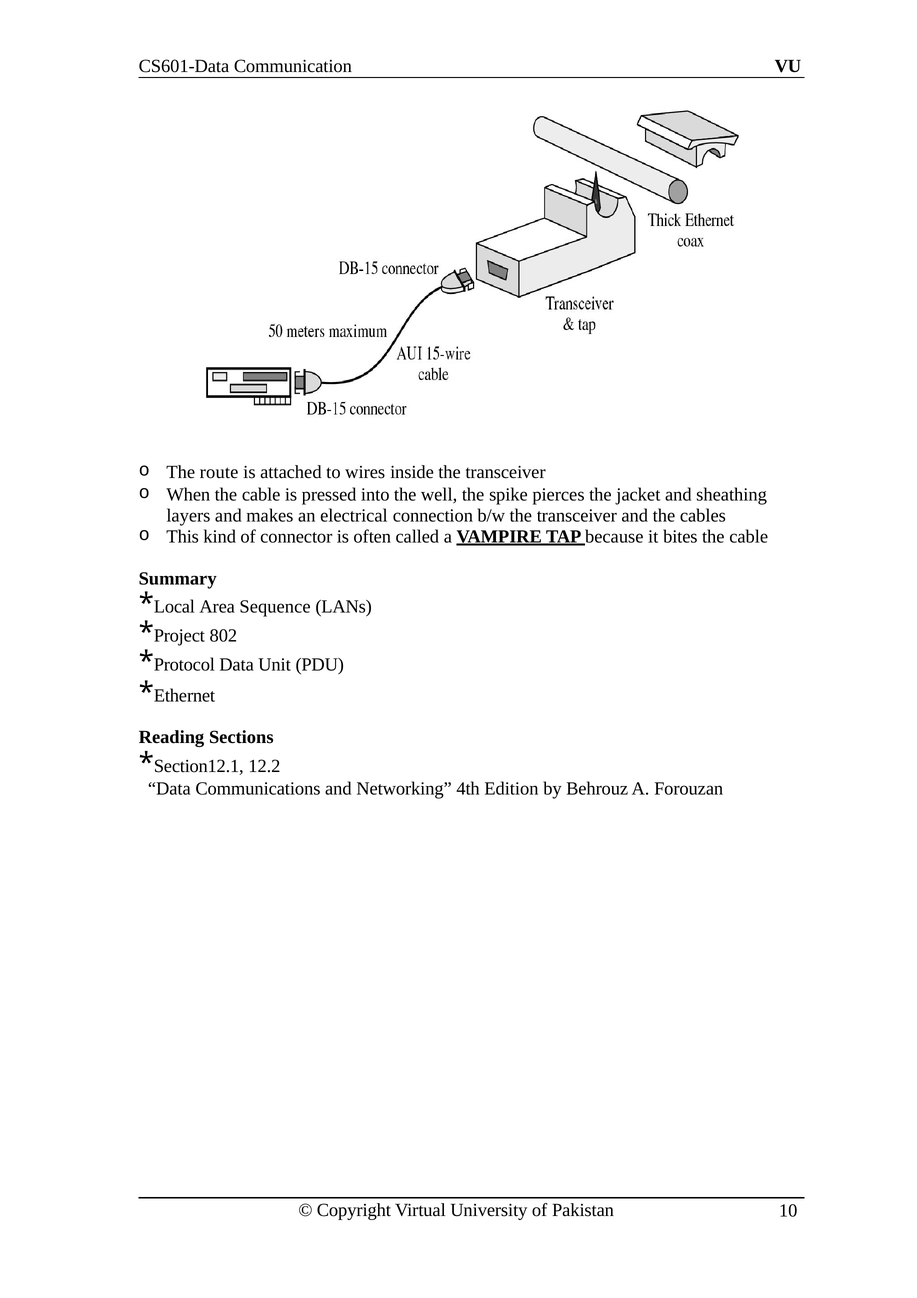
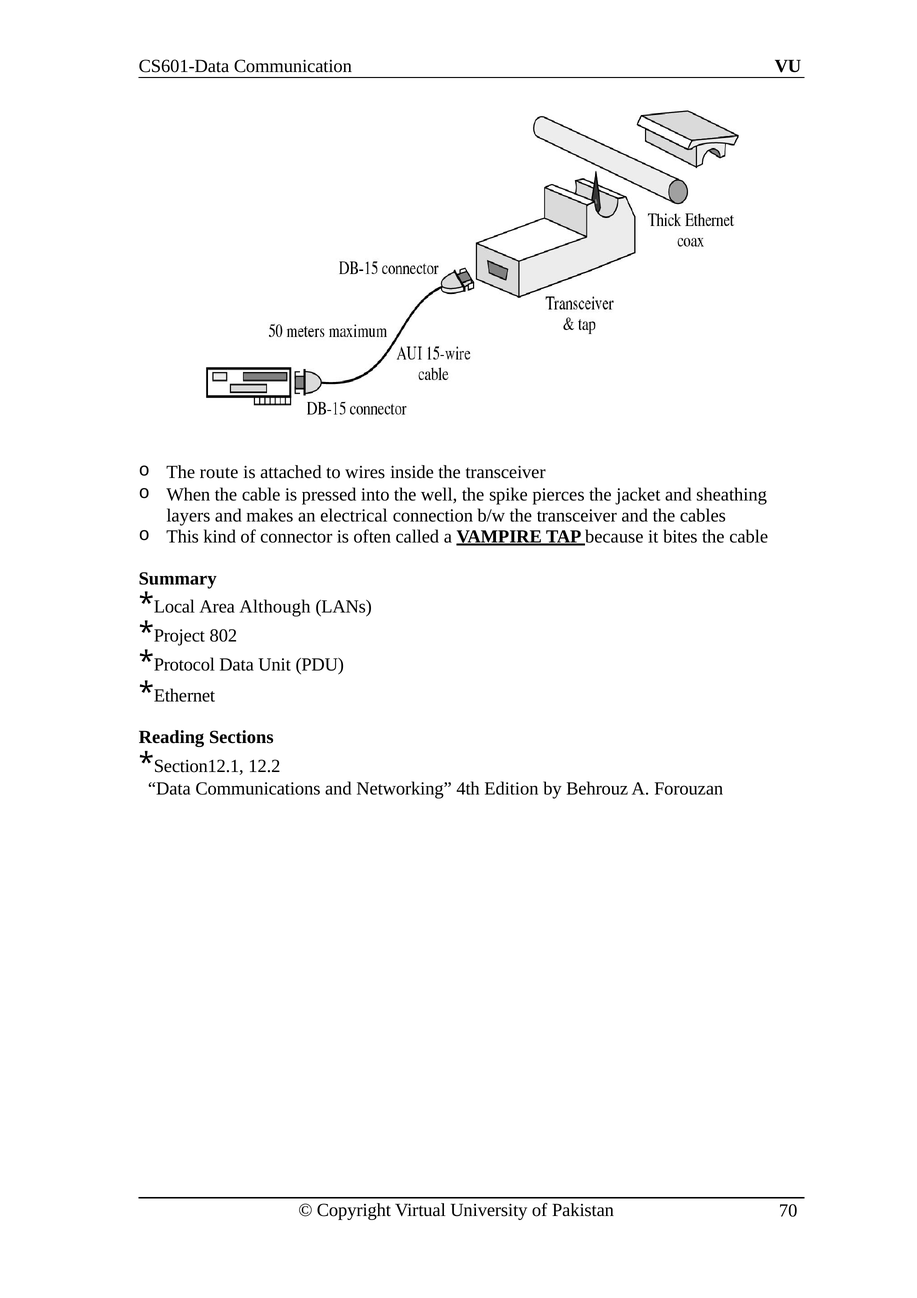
Sequence: Sequence -> Although
10: 10 -> 70
